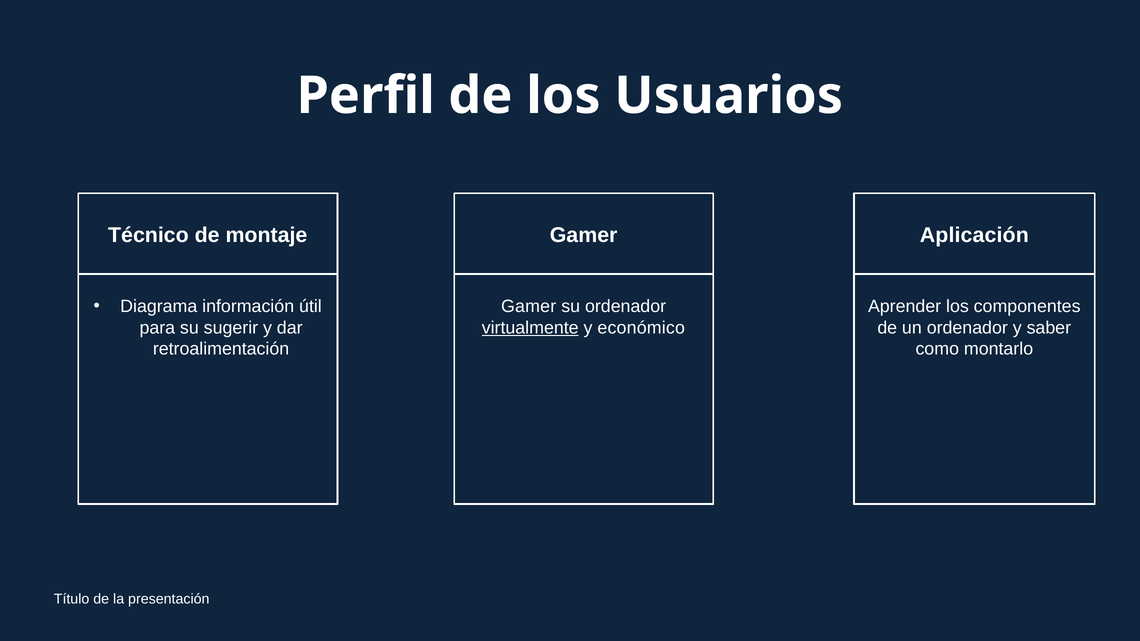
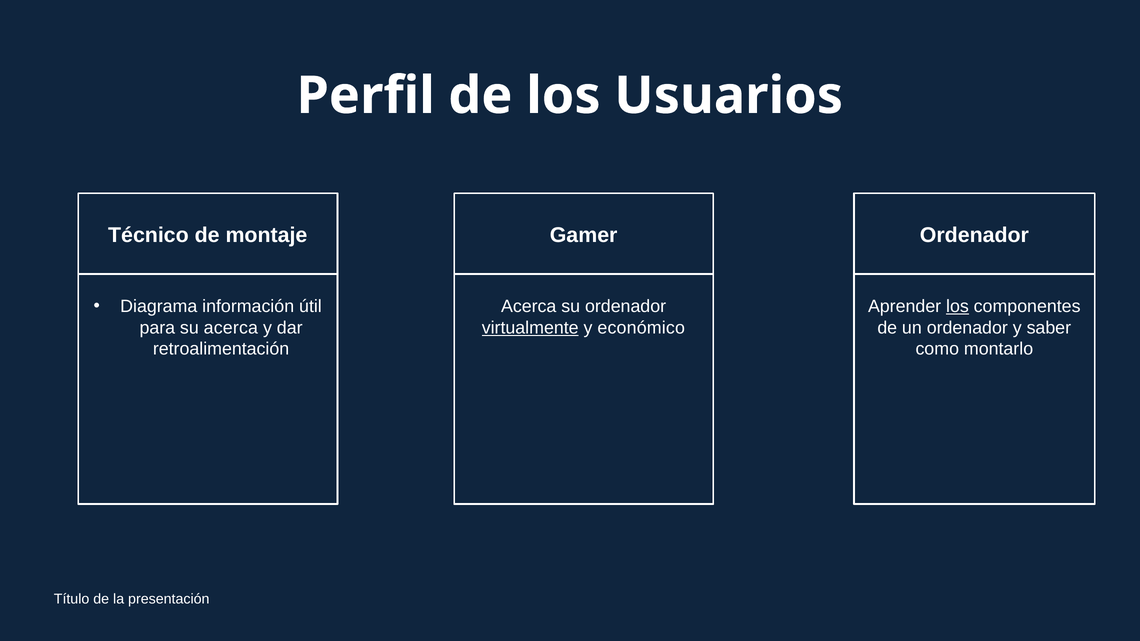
Gamer Aplicación: Aplicación -> Ordenador
Gamer at (529, 306): Gamer -> Acerca
los at (957, 306) underline: none -> present
su sugerir: sugerir -> acerca
